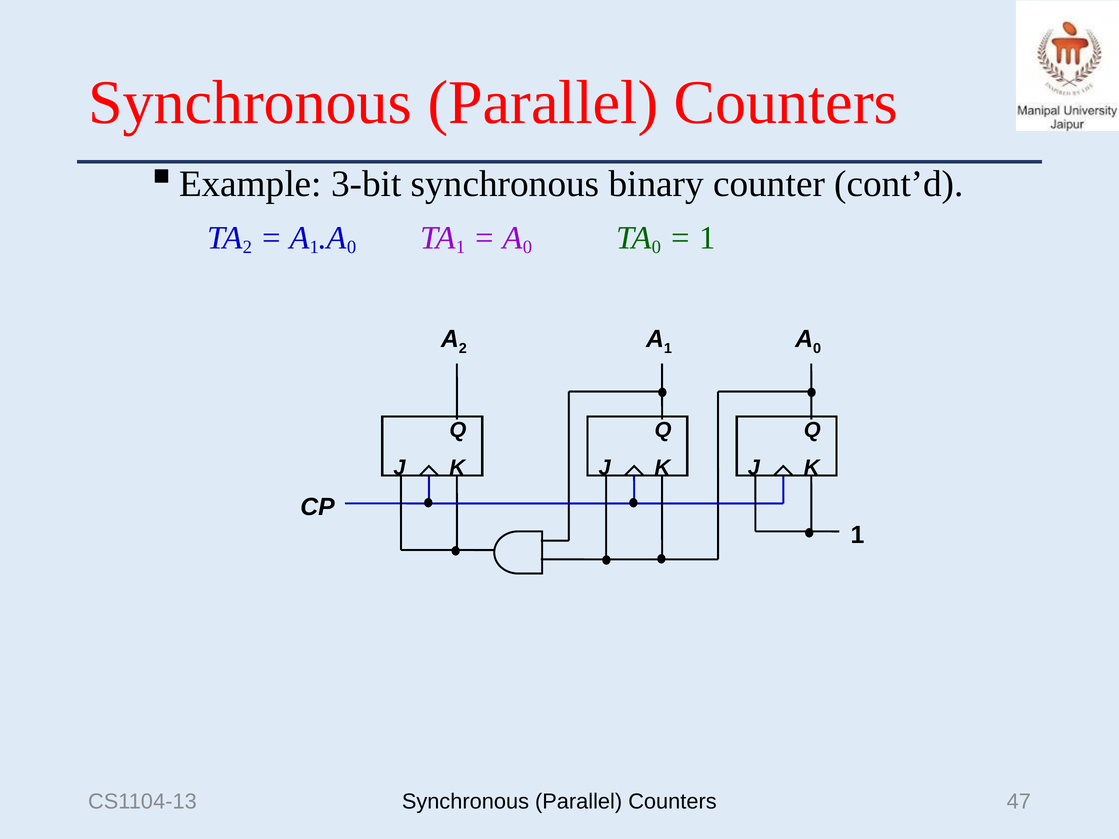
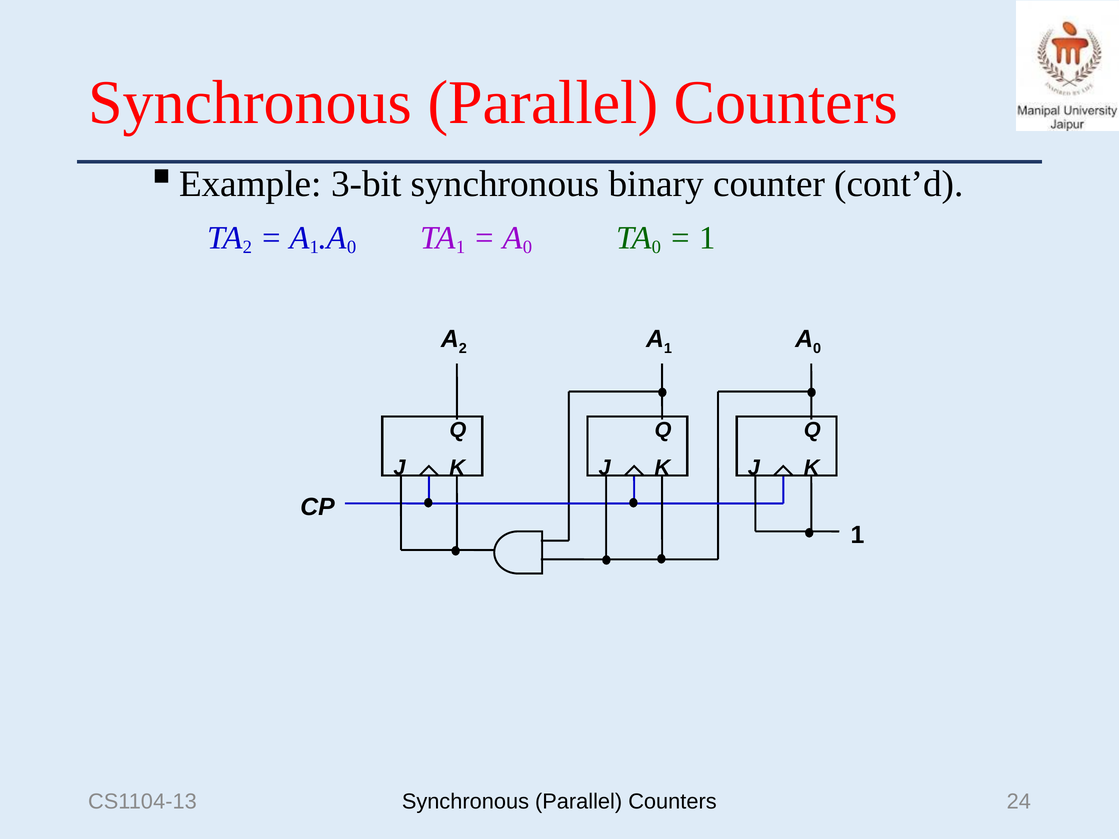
47: 47 -> 24
